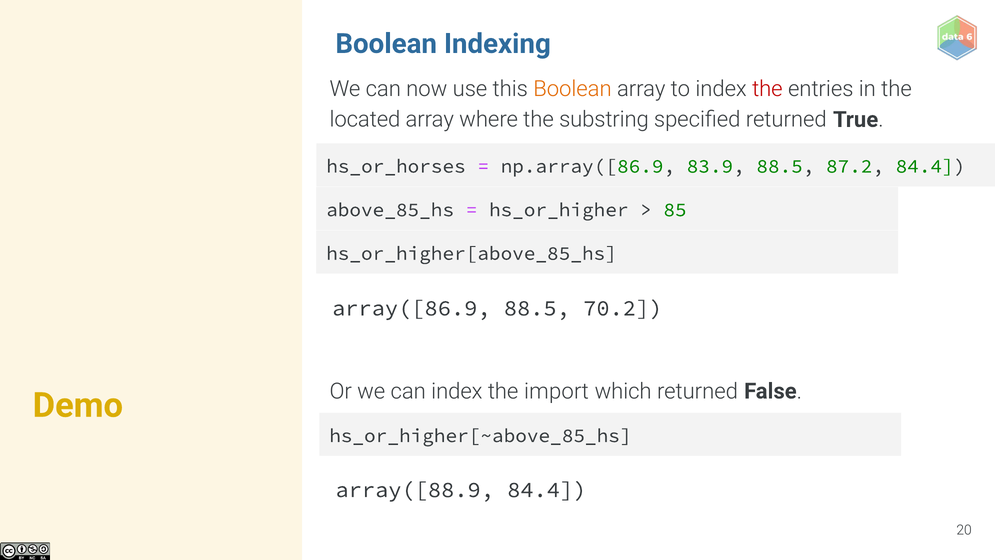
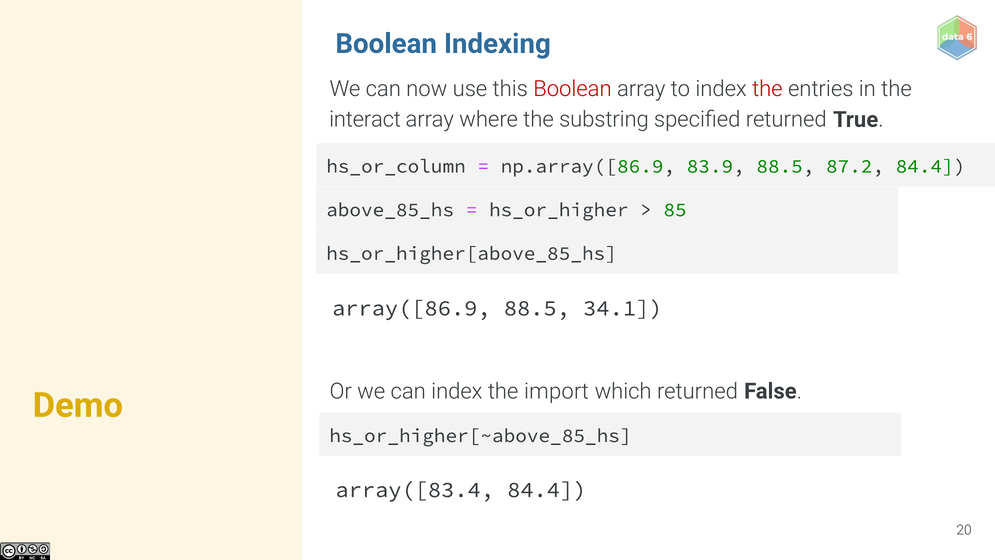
Boolean at (572, 89) colour: orange -> red
located: located -> interact
hs_or_horses: hs_or_horses -> hs_or_column
70.2: 70.2 -> 34.1
array([88.9: array([88.9 -> array([83.4
